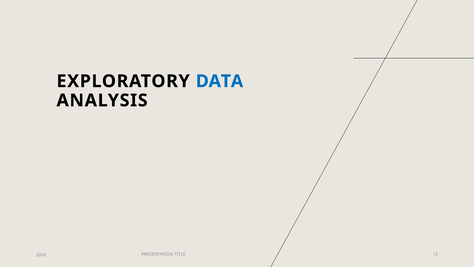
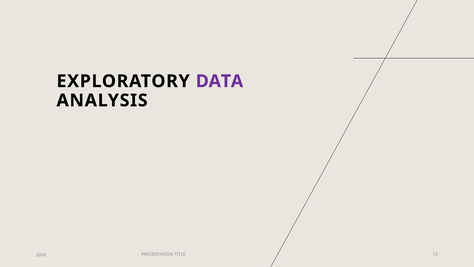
DATA colour: blue -> purple
